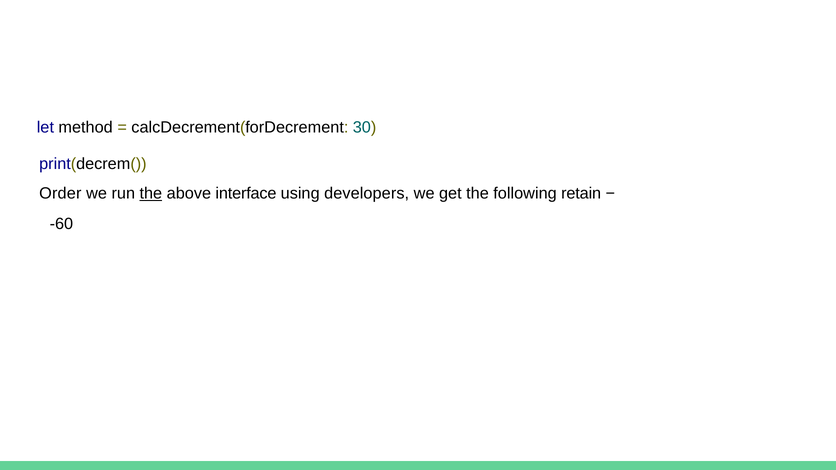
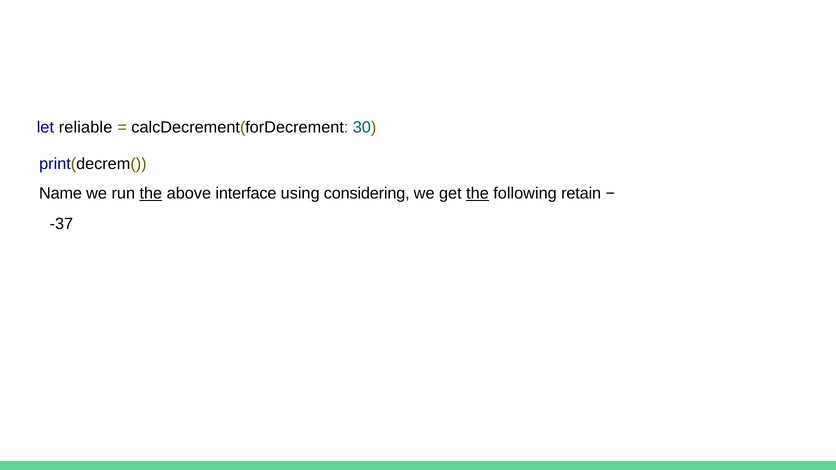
method: method -> reliable
Order: Order -> Name
developers: developers -> considering
the at (477, 193) underline: none -> present
-60: -60 -> -37
